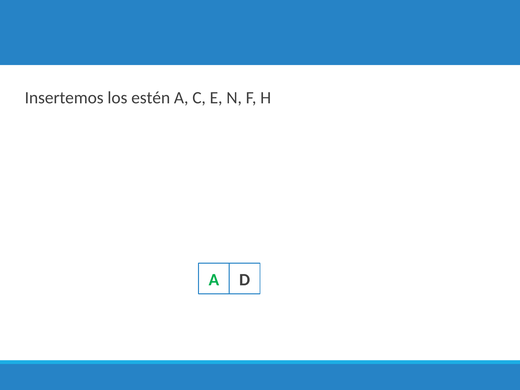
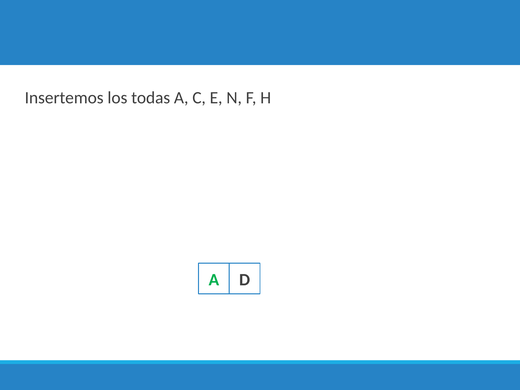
estén: estén -> todas
